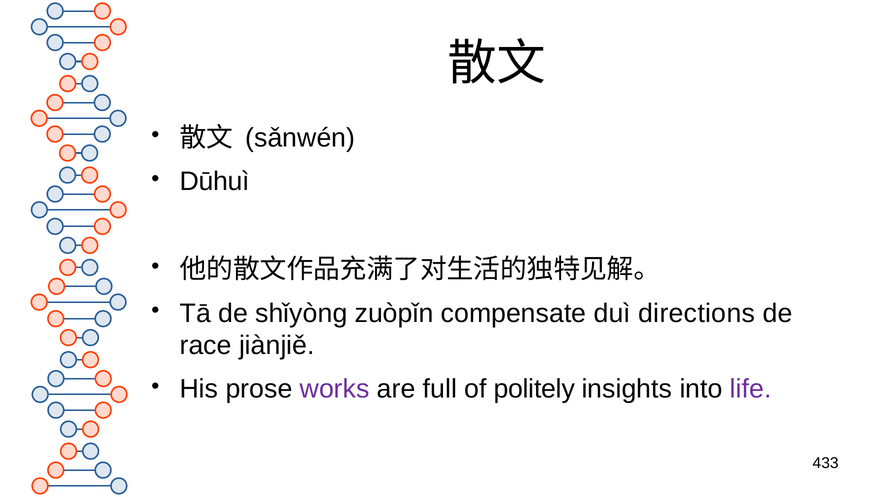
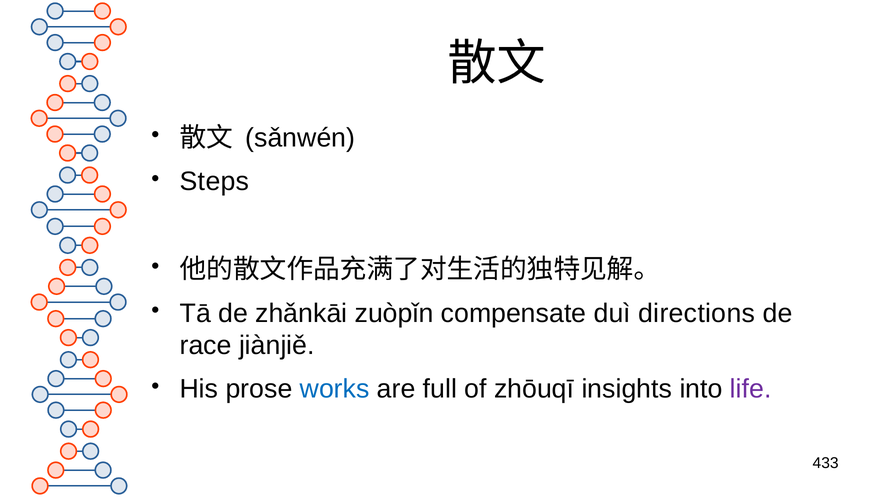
Dūhuì: Dūhuì -> Steps
shǐyòng: shǐyòng -> zhǎnkāi
works colour: purple -> blue
politely: politely -> zhōuqī
